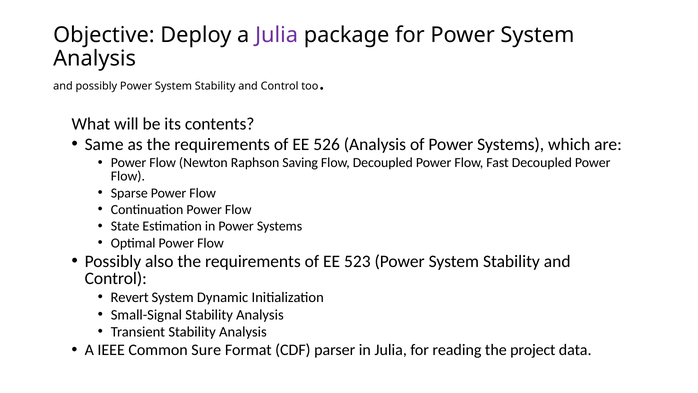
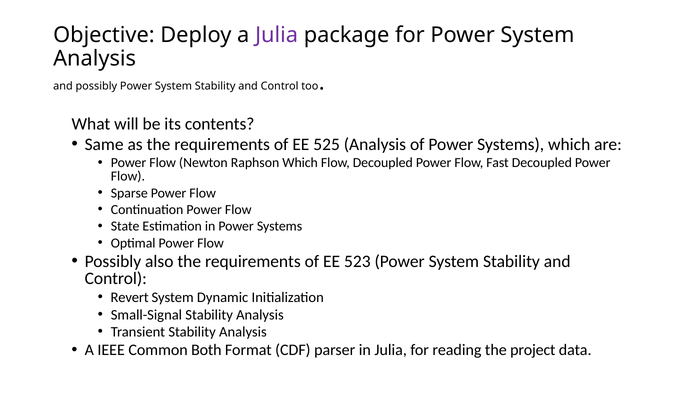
526: 526 -> 525
Raphson Saving: Saving -> Which
Sure: Sure -> Both
